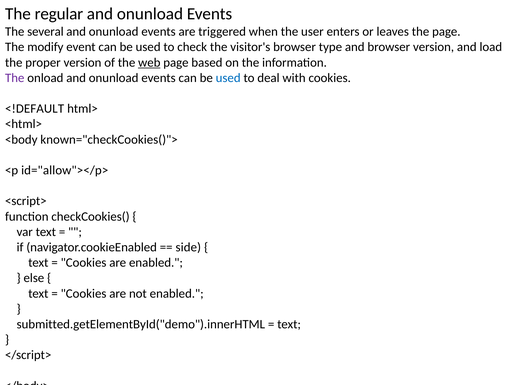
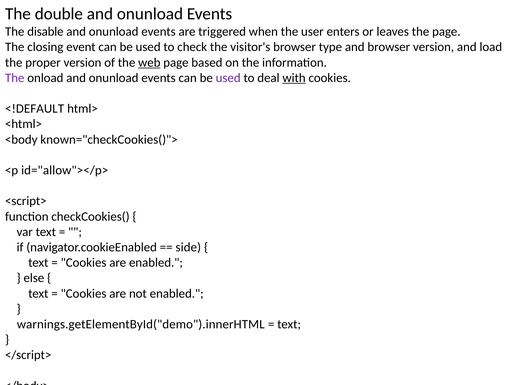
regular: regular -> double
several: several -> disable
modify: modify -> closing
used at (228, 78) colour: blue -> purple
with underline: none -> present
submitted.getElementById("demo").innerHTML: submitted.getElementById("demo").innerHTML -> warnings.getElementById("demo").innerHTML
